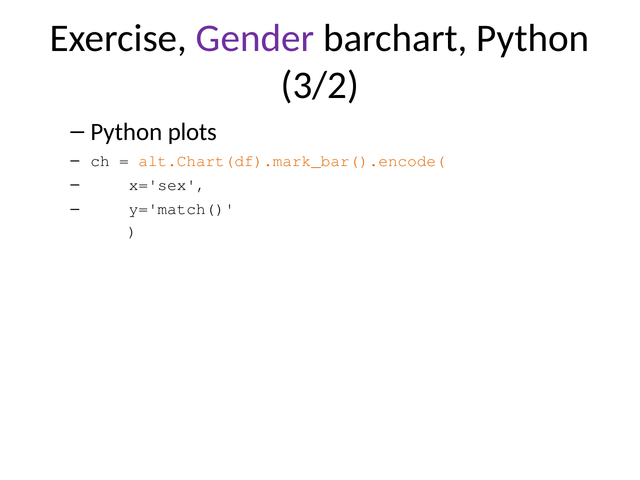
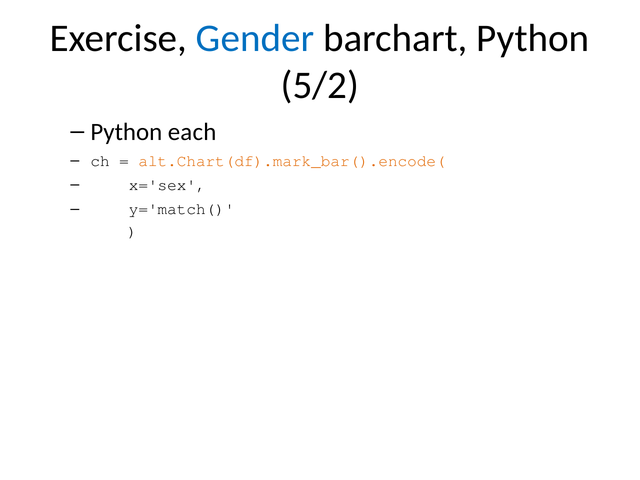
Gender colour: purple -> blue
3/2: 3/2 -> 5/2
plots: plots -> each
